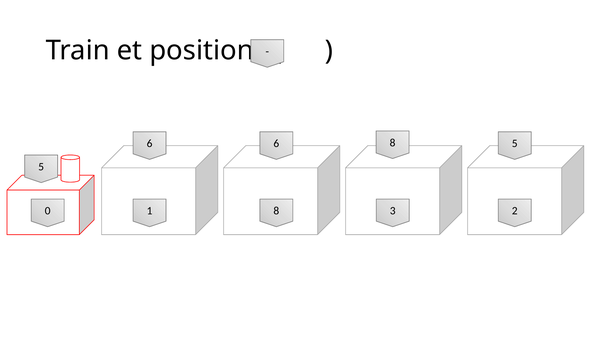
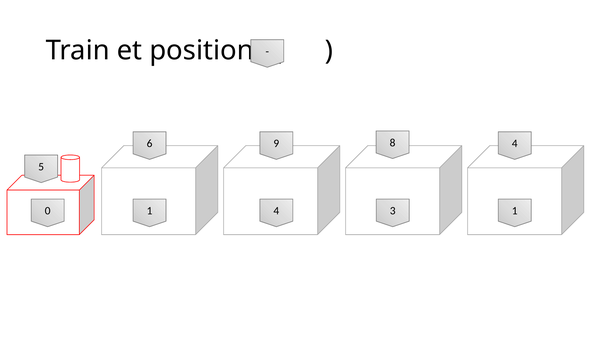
6 6: 6 -> 9
8 5: 5 -> 4
1 8: 8 -> 4
3 2: 2 -> 1
